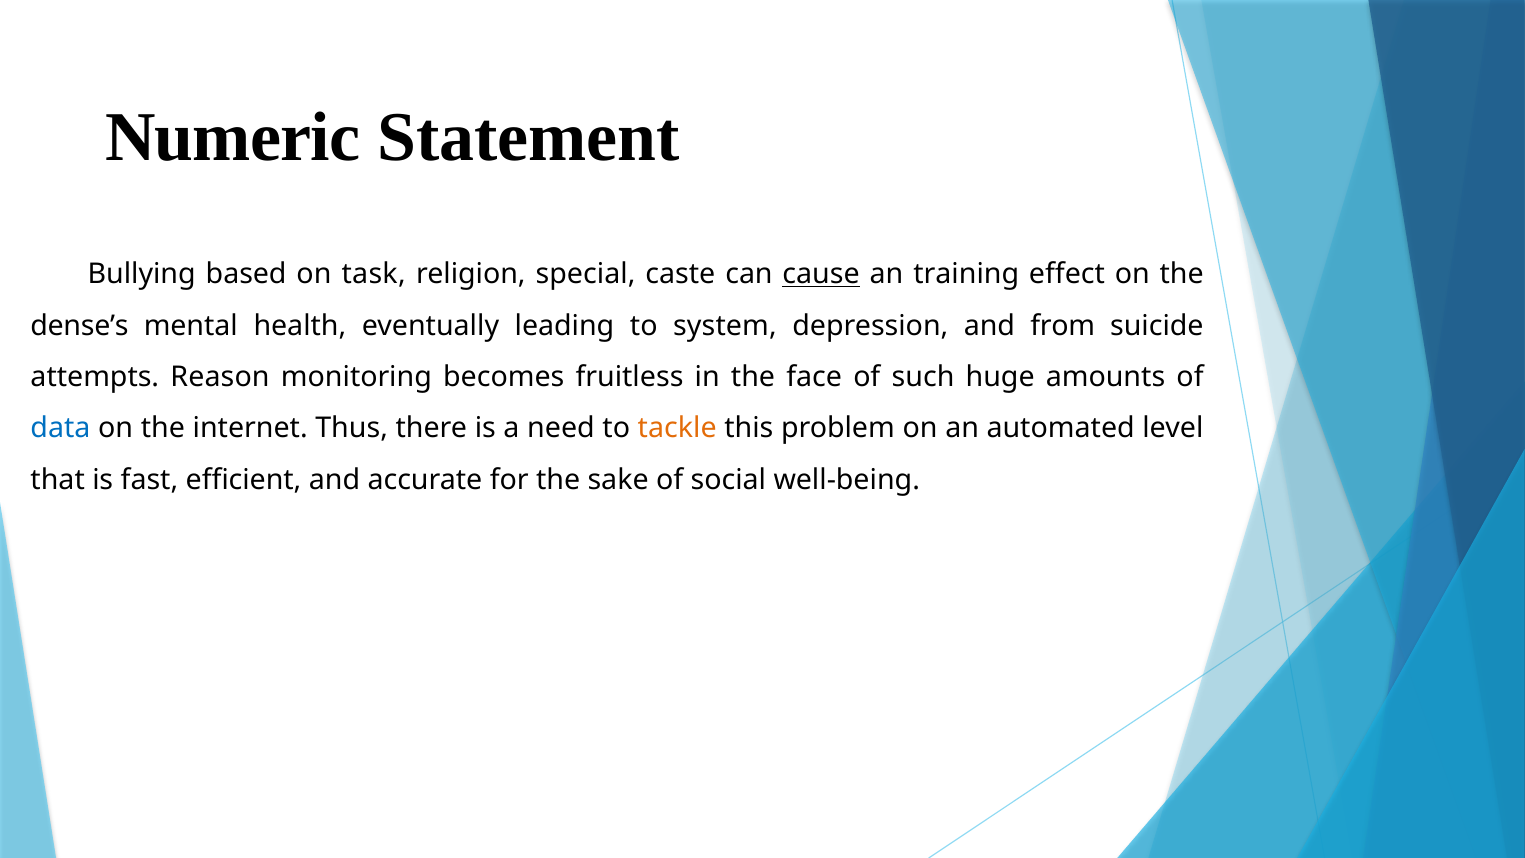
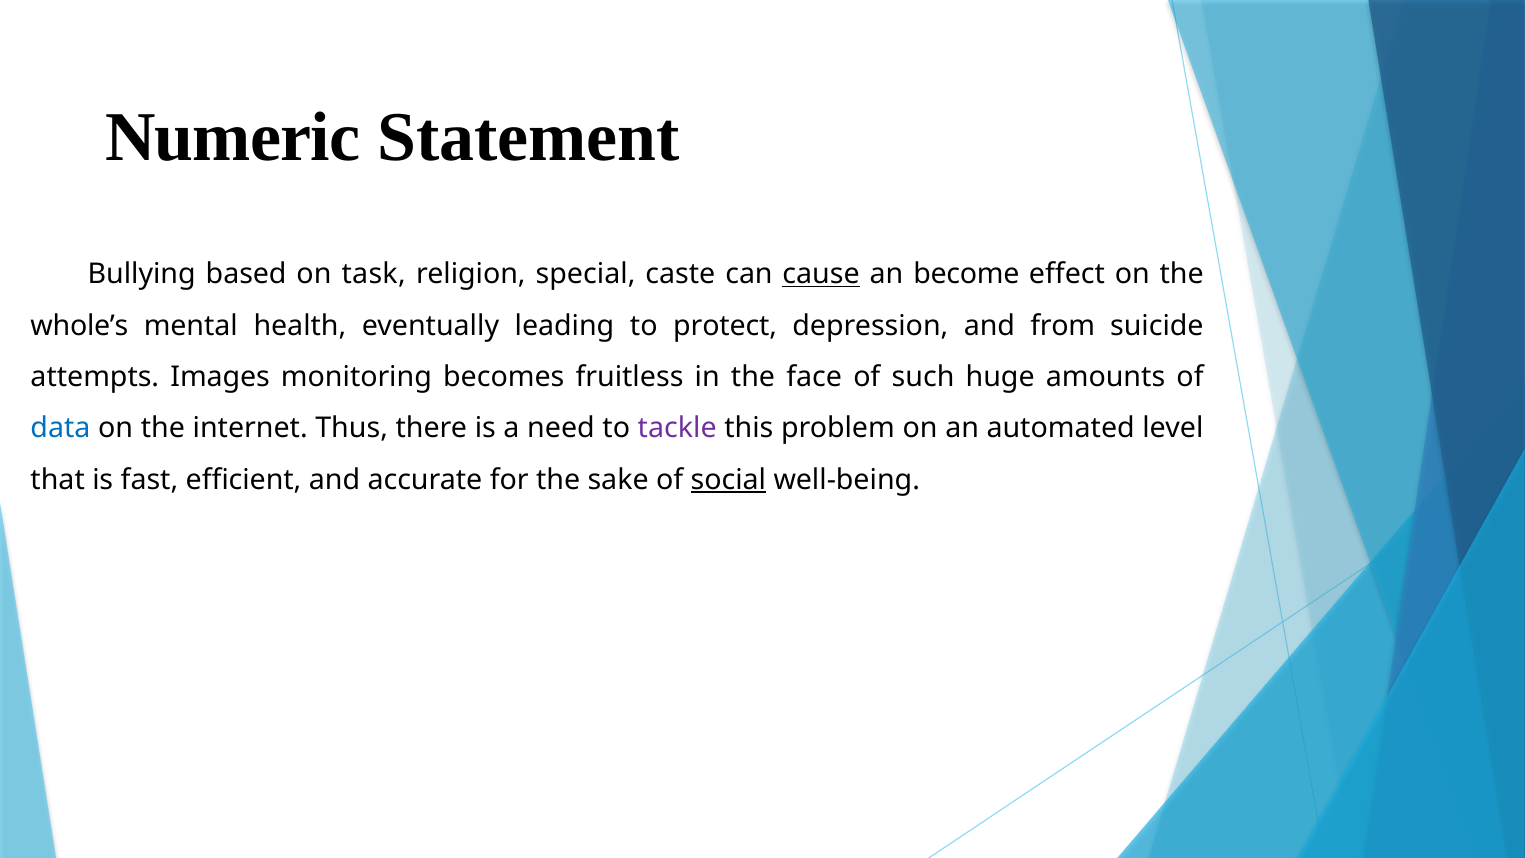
training: training -> become
dense’s: dense’s -> whole’s
system: system -> protect
Reason: Reason -> Images
tackle colour: orange -> purple
social underline: none -> present
